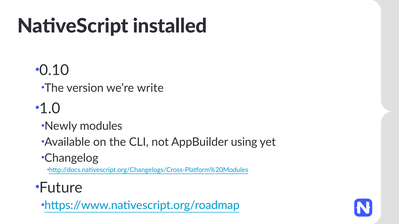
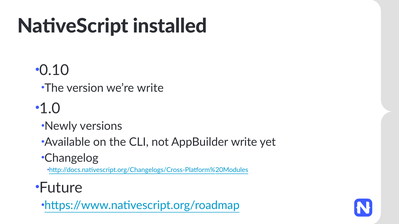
modules: modules -> versions
AppBuilder using: using -> write
